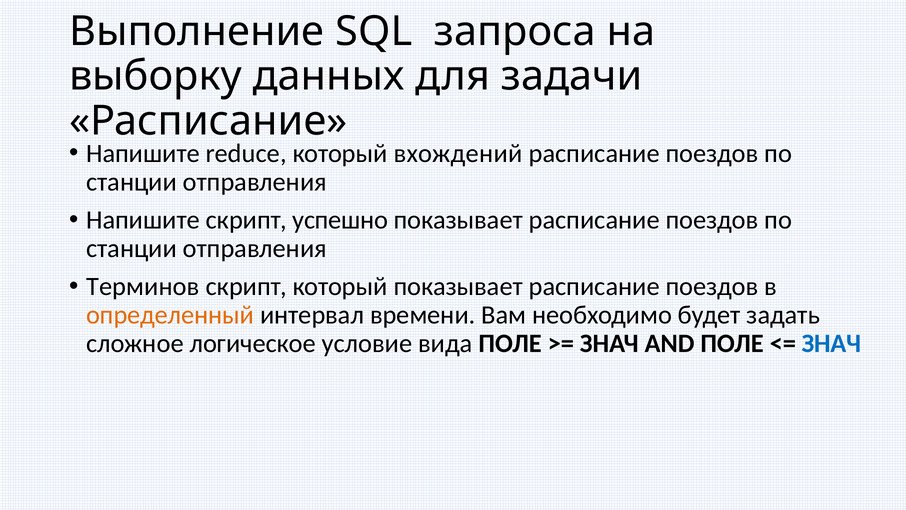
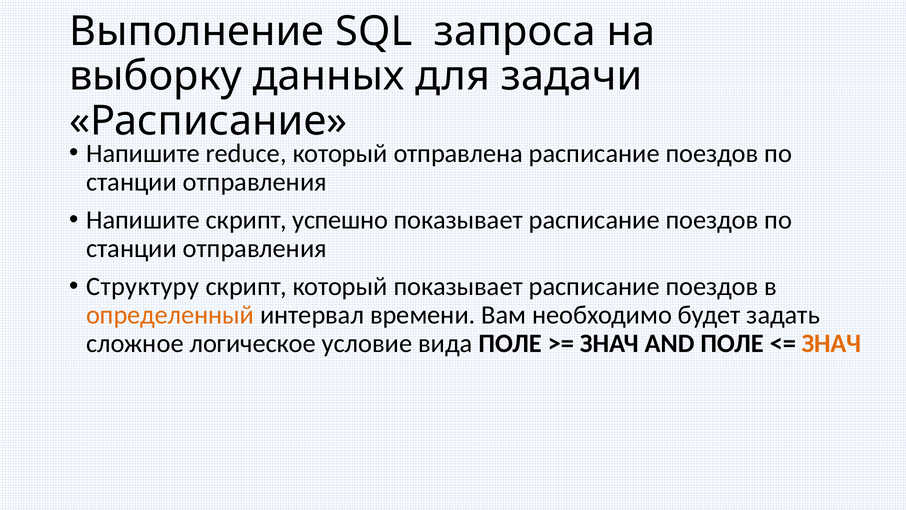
вхождений: вхождений -> отправлена
Терминов: Терминов -> Структуру
ЗНАЧ at (831, 343) colour: blue -> orange
